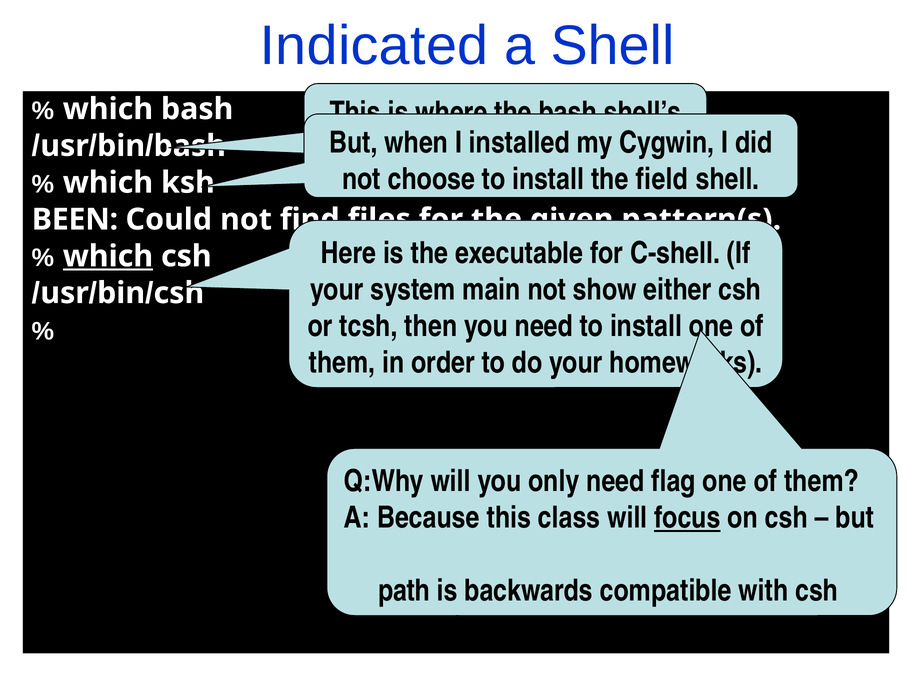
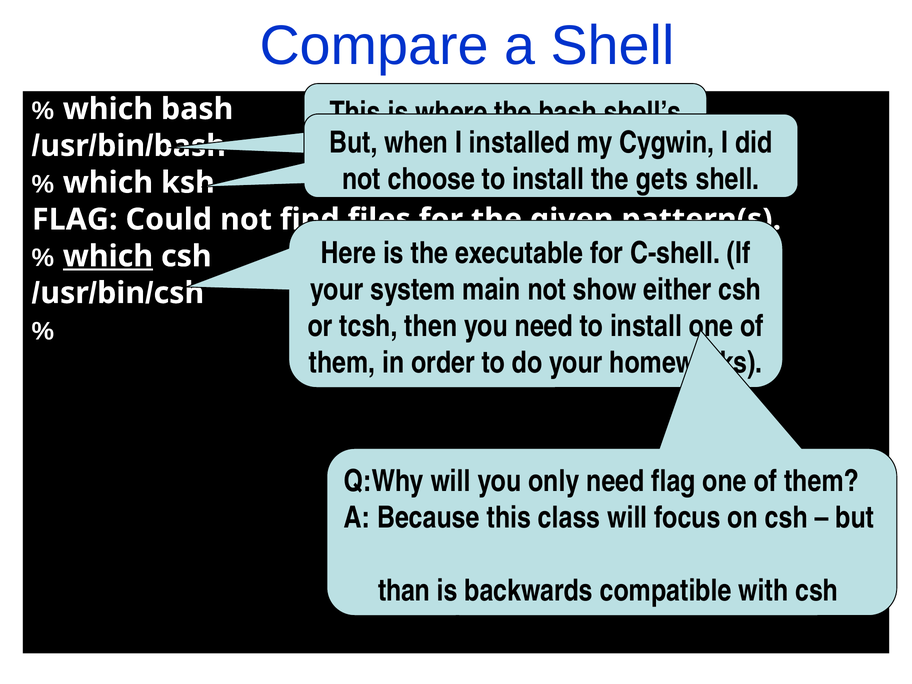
Indicated: Indicated -> Compare
field: field -> gets
BEEN at (75, 219): BEEN -> FLAG
focus underline: present -> none
path: path -> than
